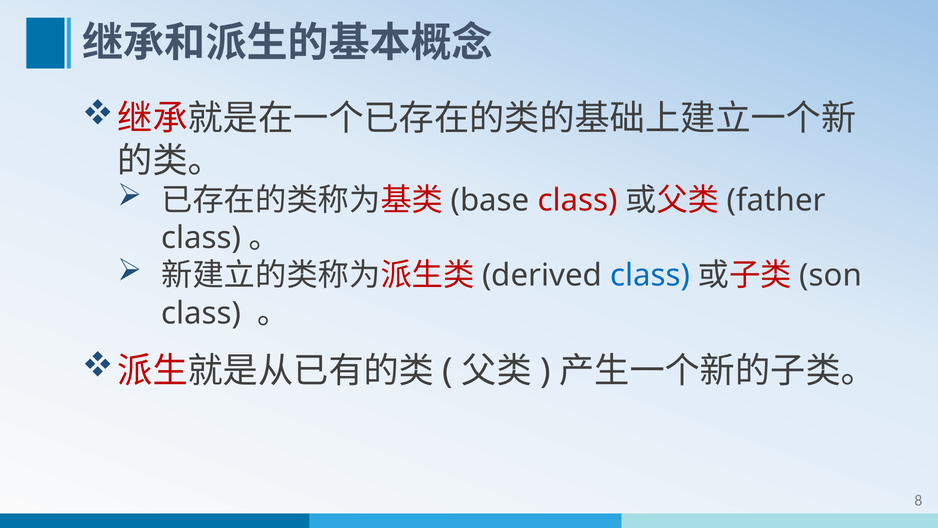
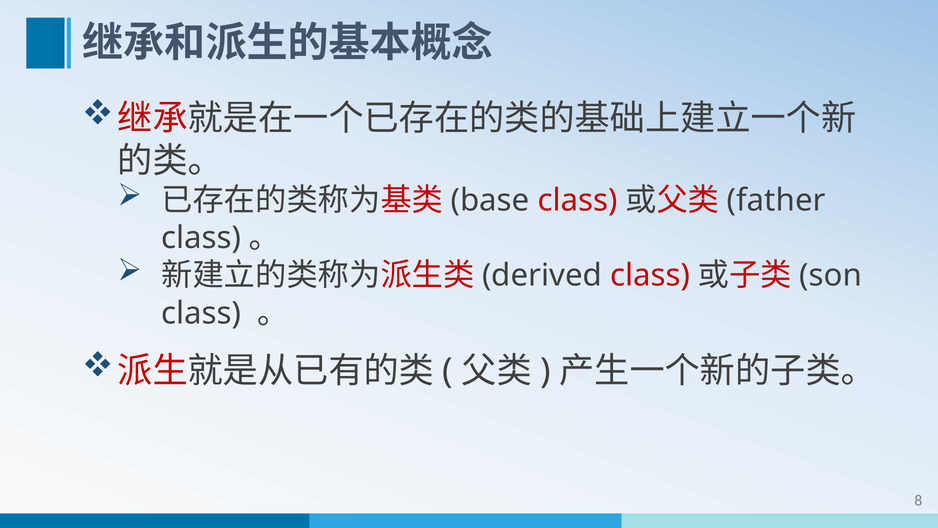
class at (650, 275) colour: blue -> red
